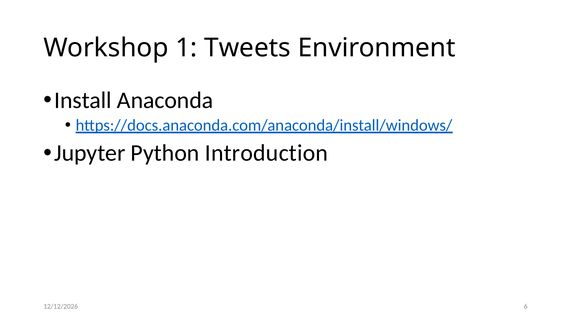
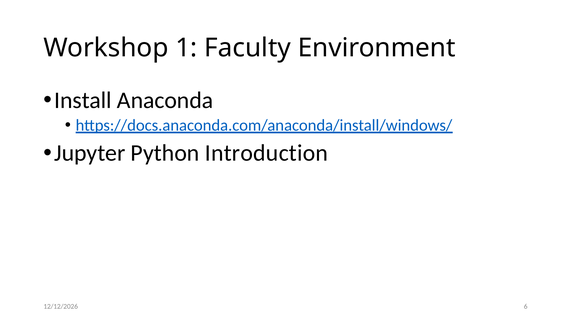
Tweets: Tweets -> Faculty
